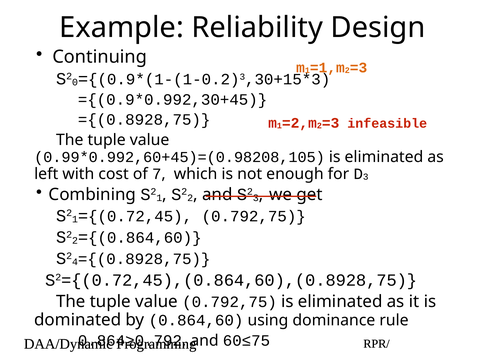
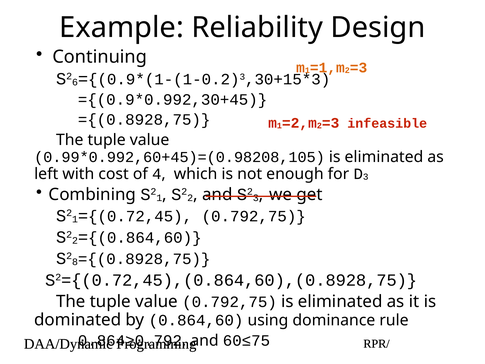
0: 0 -> 6
7: 7 -> 4
4: 4 -> 8
